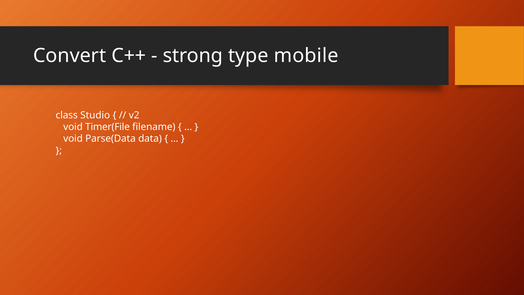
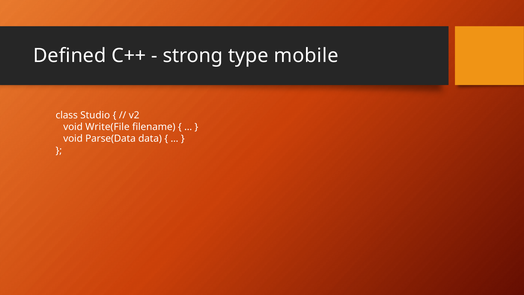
Convert: Convert -> Defined
Timer(File: Timer(File -> Write(File
